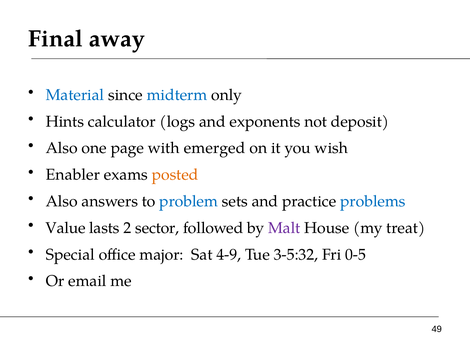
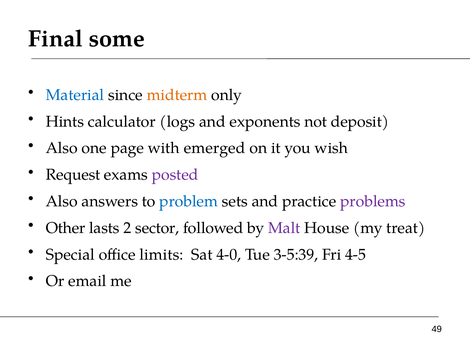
away: away -> some
midterm colour: blue -> orange
Enabler: Enabler -> Request
posted colour: orange -> purple
problems colour: blue -> purple
Value: Value -> Other
major: major -> limits
4-9: 4-9 -> 4-0
3-5:32: 3-5:32 -> 3-5:39
0-5: 0-5 -> 4-5
